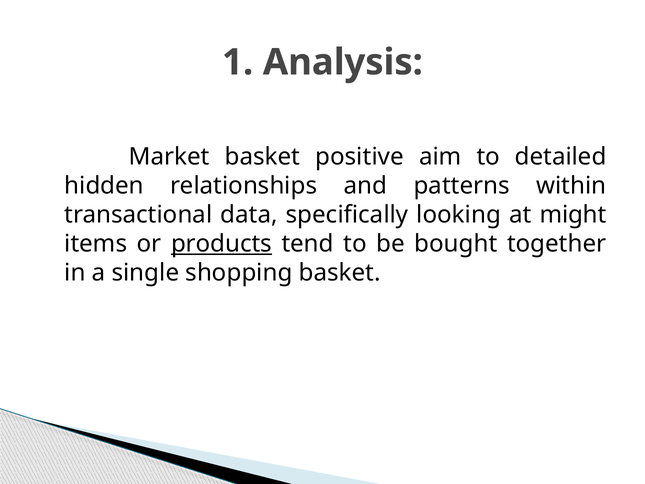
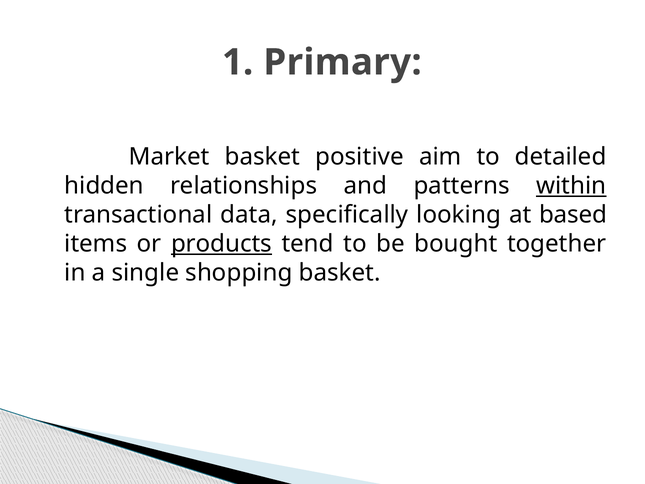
Analysis: Analysis -> Primary
within underline: none -> present
might: might -> based
